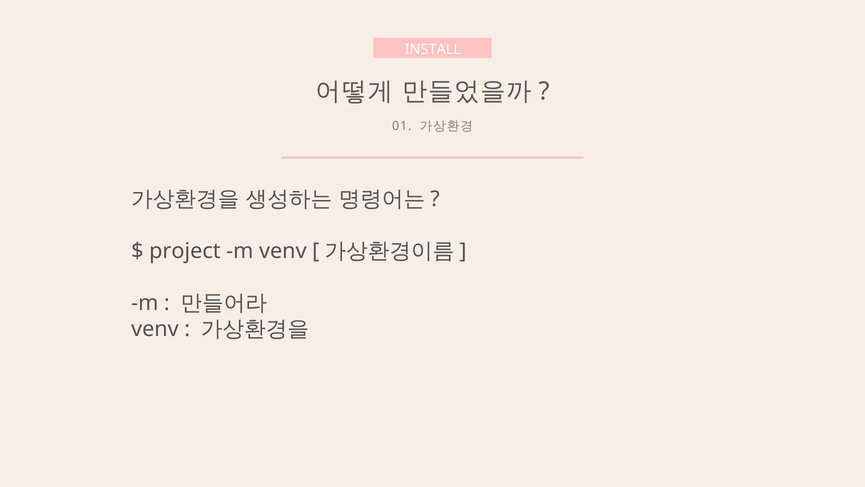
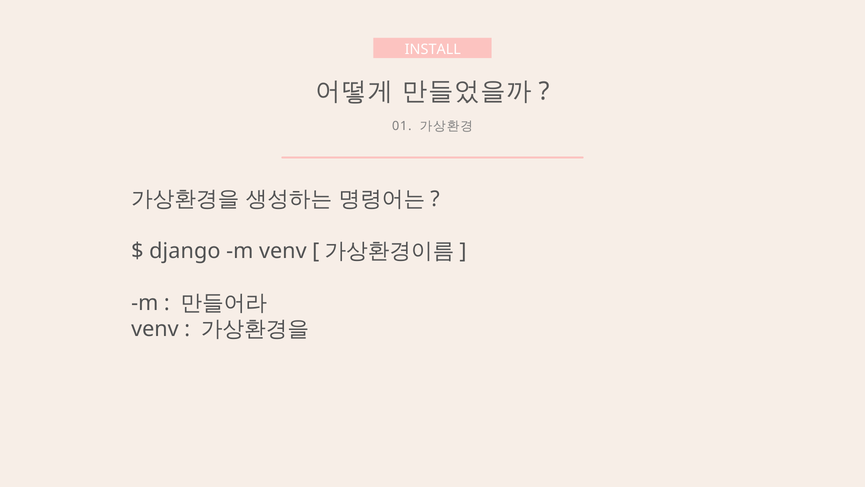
project: project -> django
